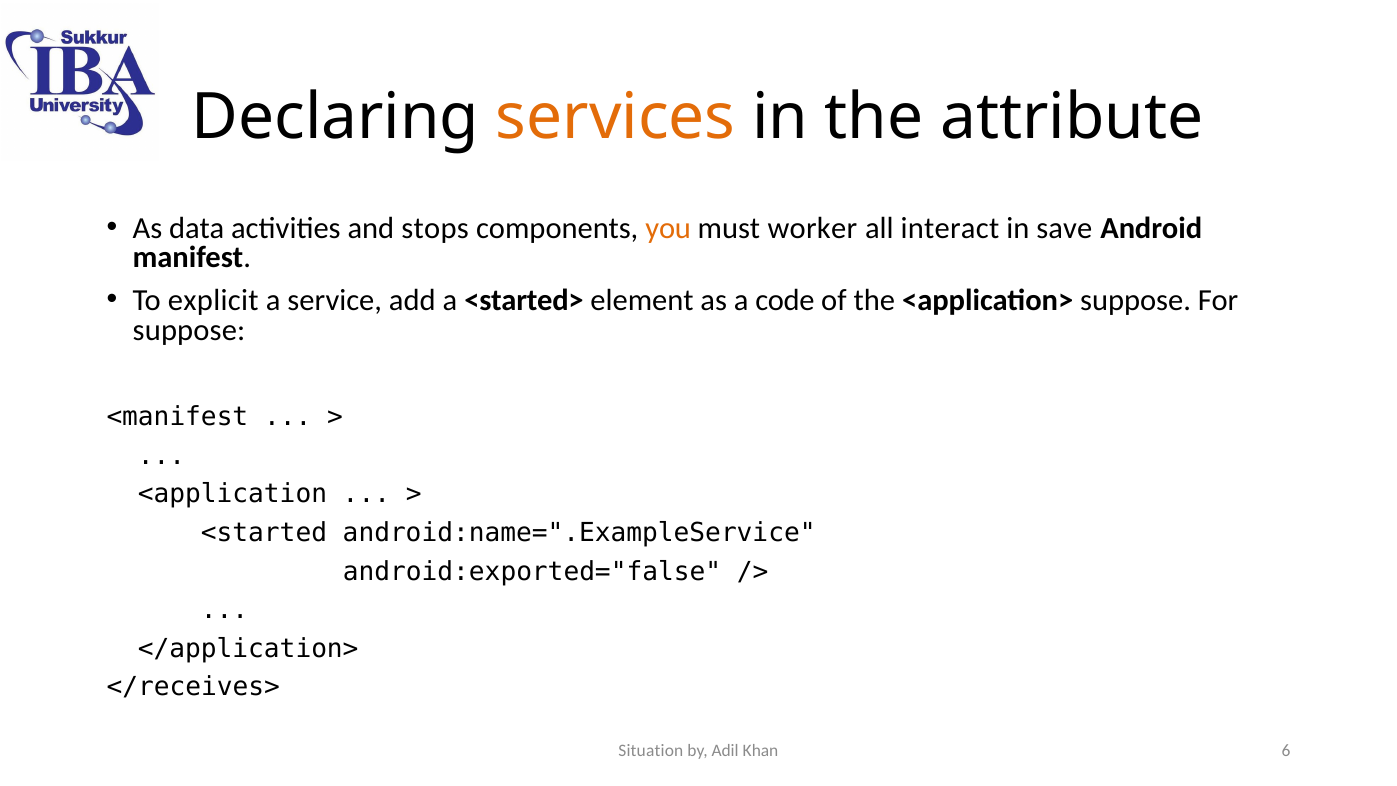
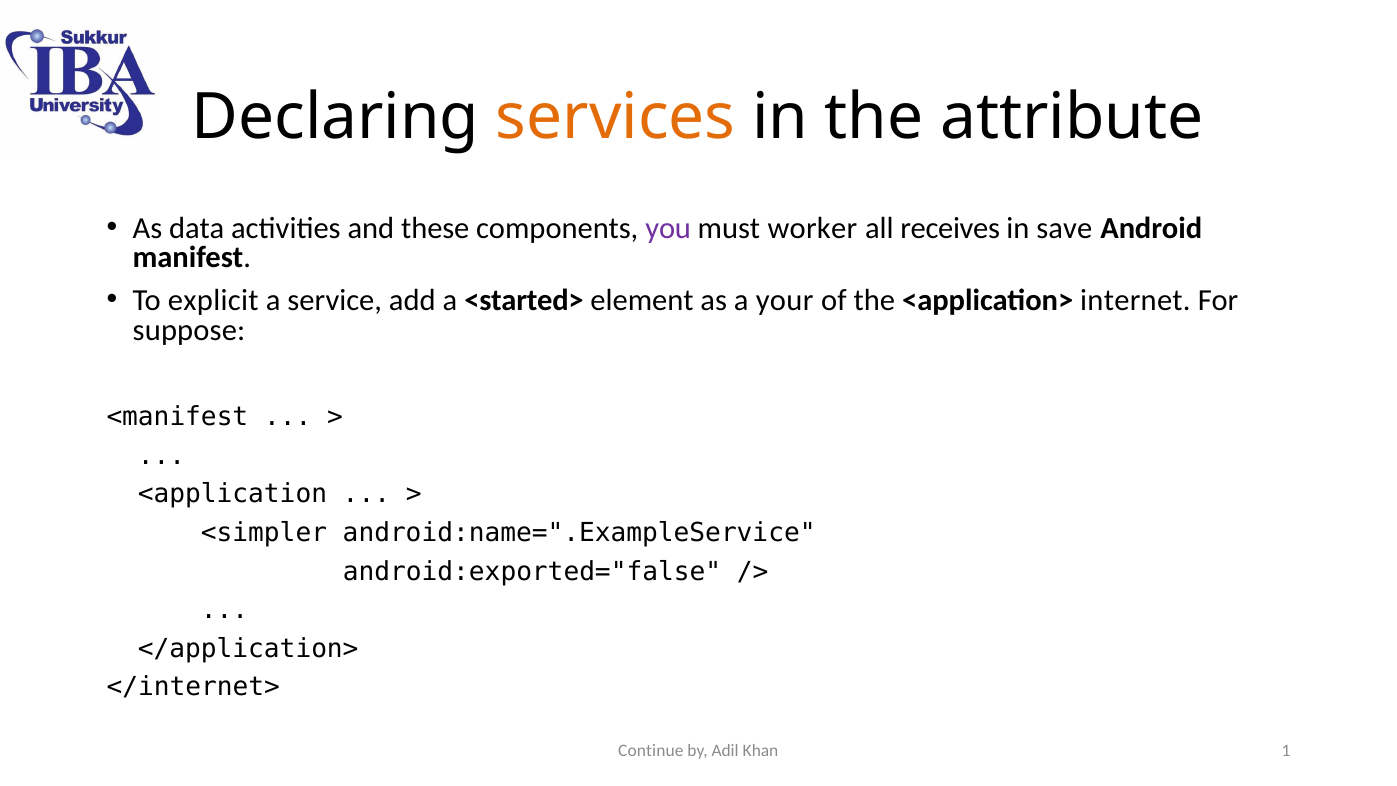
stops: stops -> these
you colour: orange -> purple
interact: interact -> receives
code: code -> your
<application> suppose: suppose -> internet
<started: <started -> <simpler
</receives>: </receives> -> </internet>
Situation: Situation -> Continue
6: 6 -> 1
